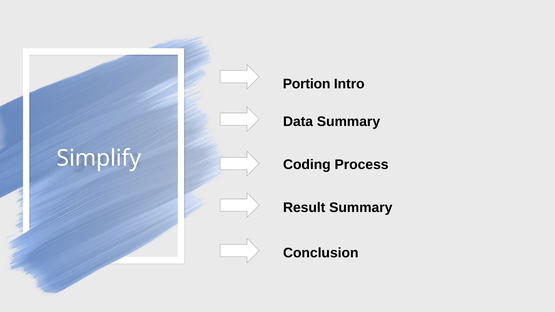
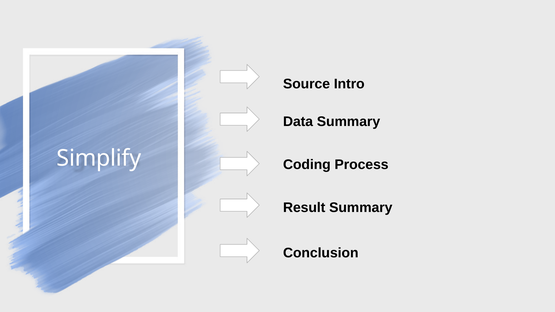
Portion: Portion -> Source
